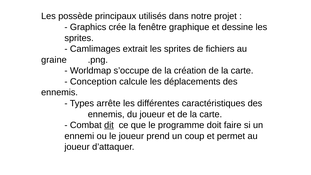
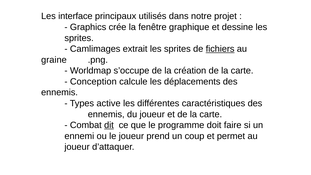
possède: possède -> interface
fichiers underline: none -> present
arrête: arrête -> active
